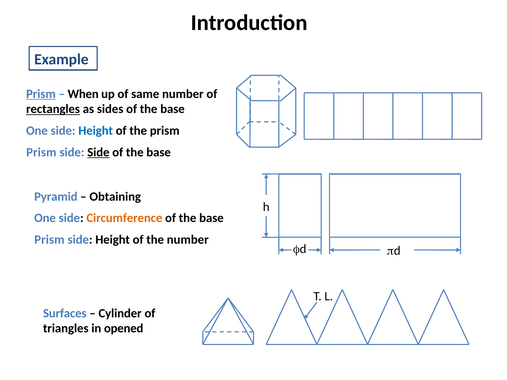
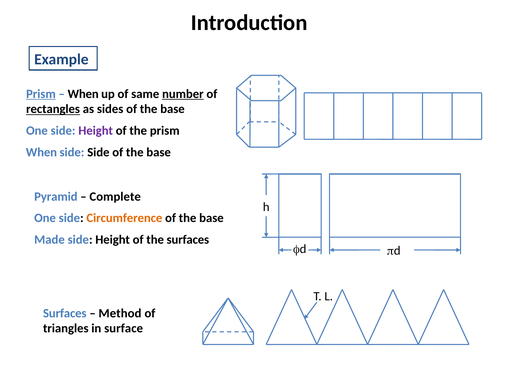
number at (183, 94) underline: none -> present
Height at (96, 131) colour: blue -> purple
Prism at (41, 152): Prism -> When
Side at (98, 152) underline: present -> none
Obtaining: Obtaining -> Complete
Prism at (49, 240): Prism -> Made
the number: number -> surfaces
Cylinder: Cylinder -> Method
opened: opened -> surface
